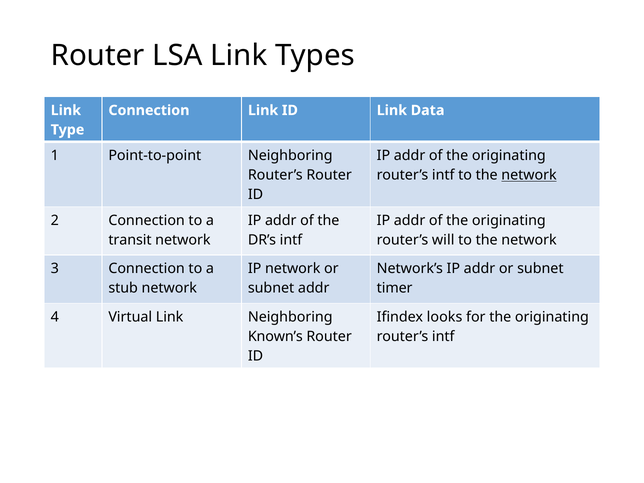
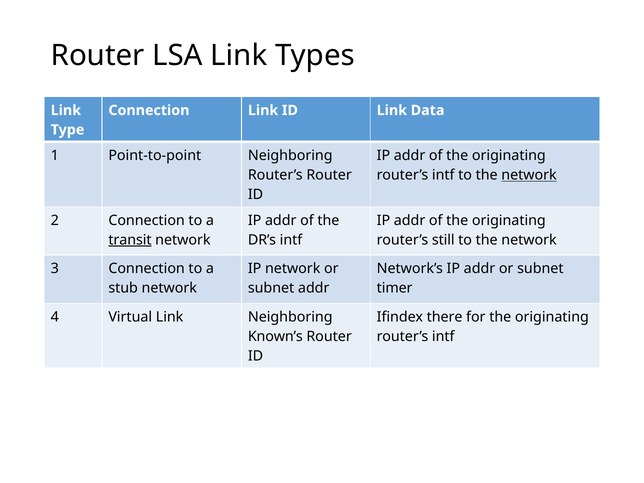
transit underline: none -> present
will: will -> still
looks: looks -> there
